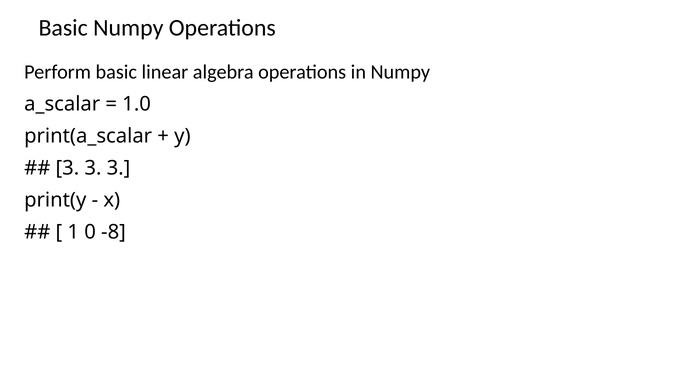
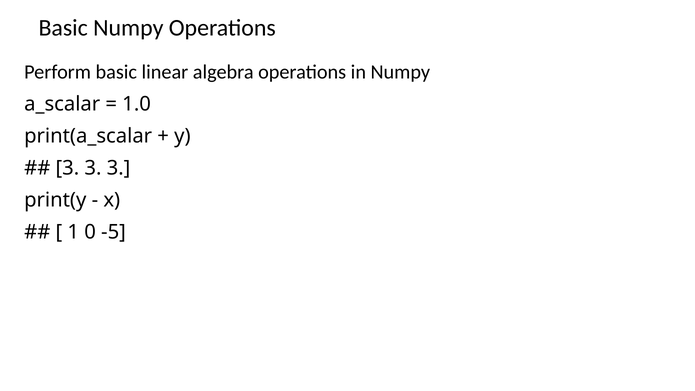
-8: -8 -> -5
